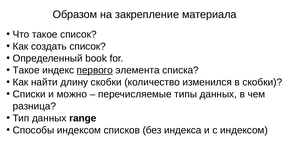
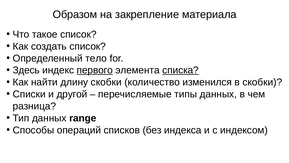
book: book -> тело
Такое at (26, 70): Такое -> Здесь
списка underline: none -> present
можно: можно -> другой
Способы индексом: индексом -> операций
